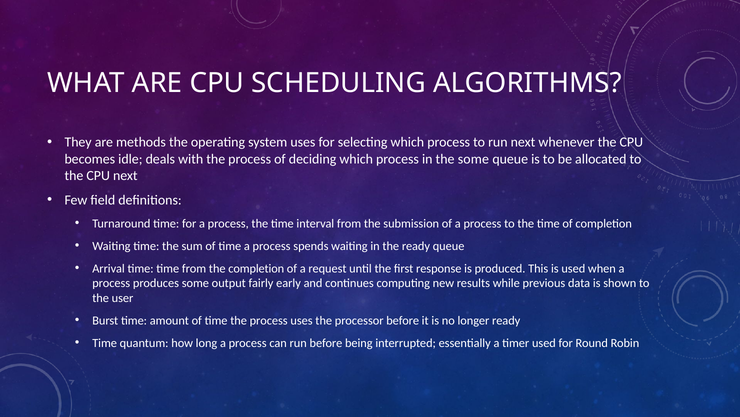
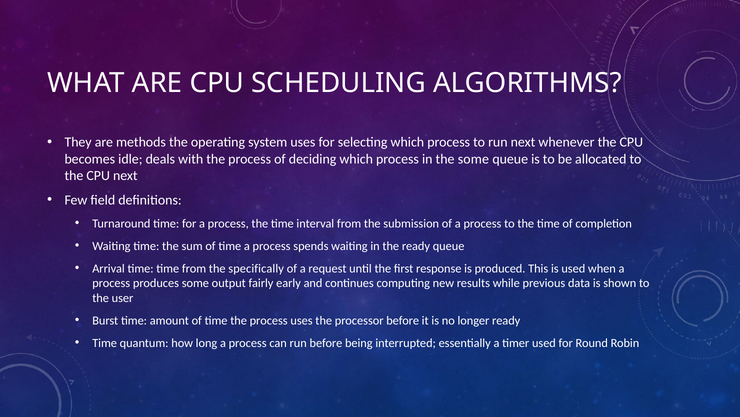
the completion: completion -> specifically
